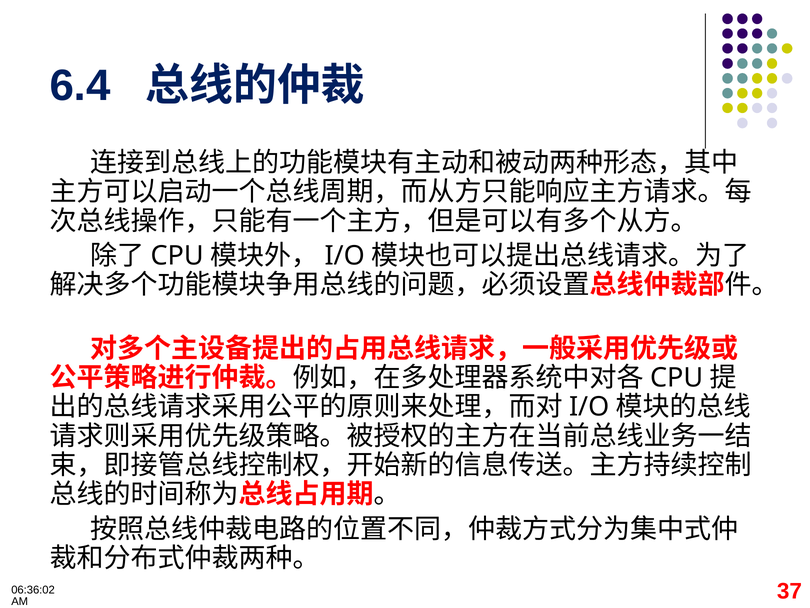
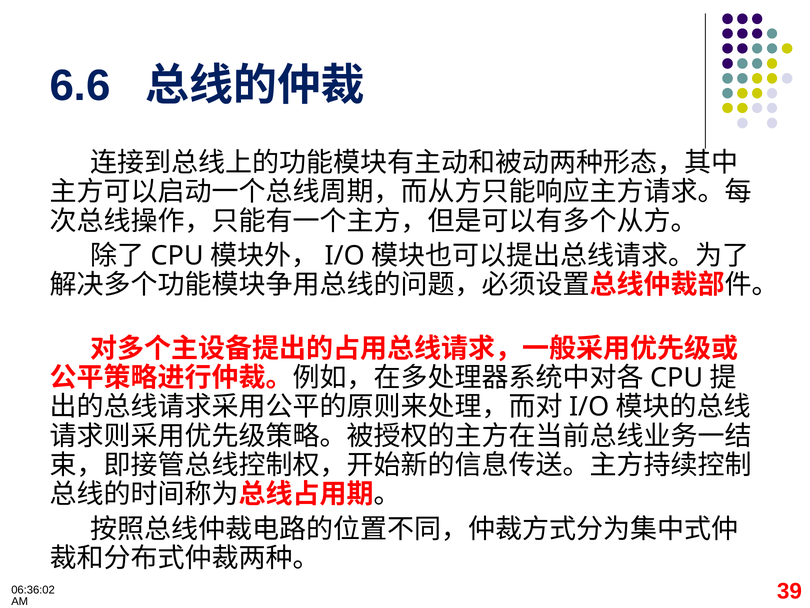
6.4: 6.4 -> 6.6
37: 37 -> 39
